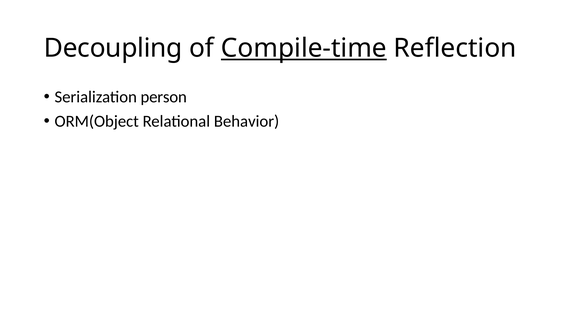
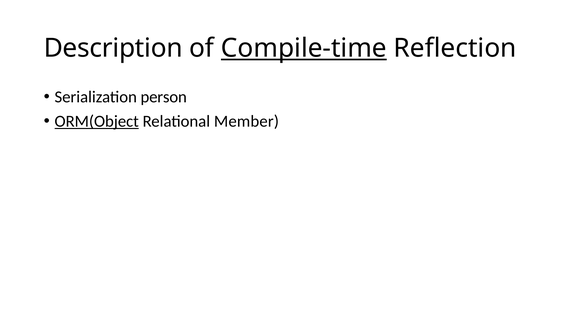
Decoupling: Decoupling -> Description
ORM(Object underline: none -> present
Behavior: Behavior -> Member
